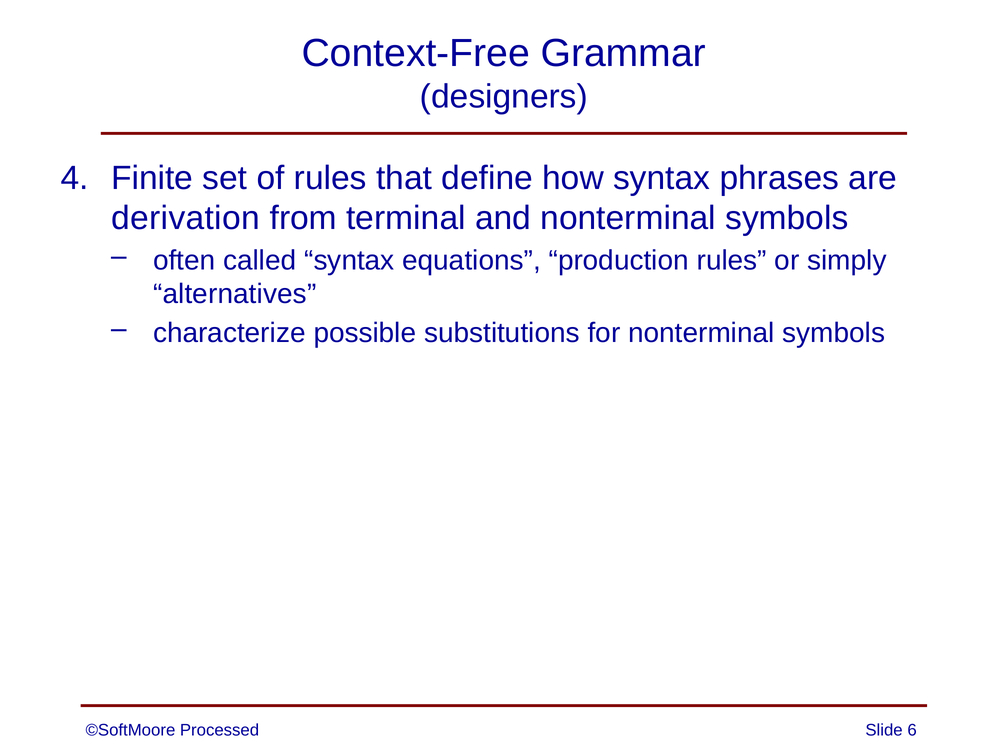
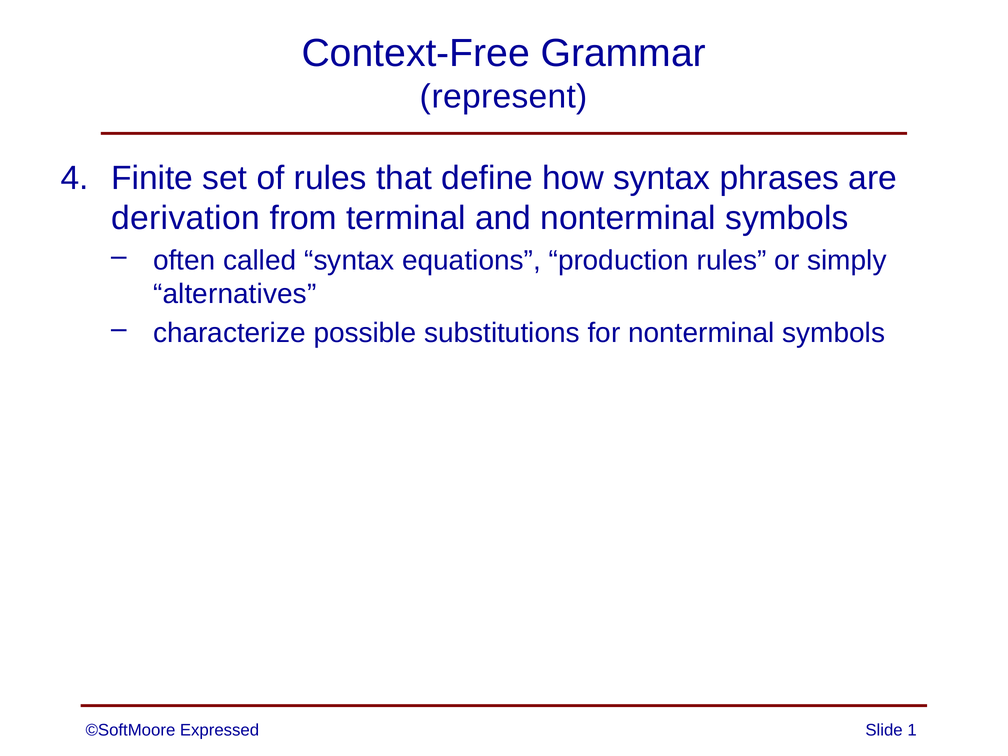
designers: designers -> represent
Processed: Processed -> Expressed
6: 6 -> 1
